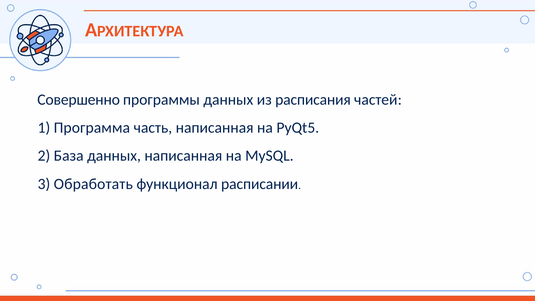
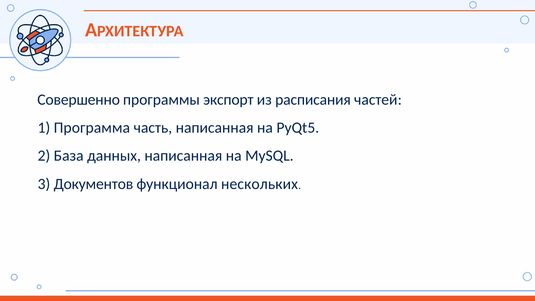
программы данных: данных -> экспорт
Обработать: Обработать -> Документов
расписании: расписании -> нескольких
